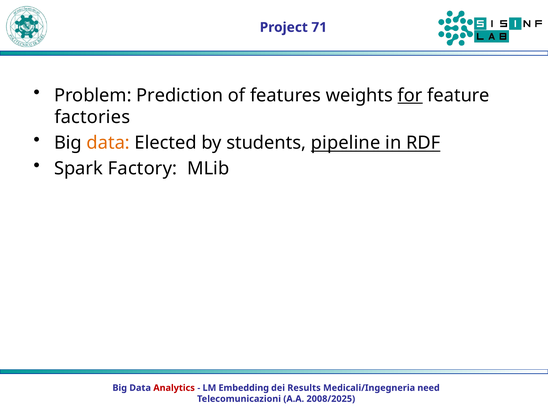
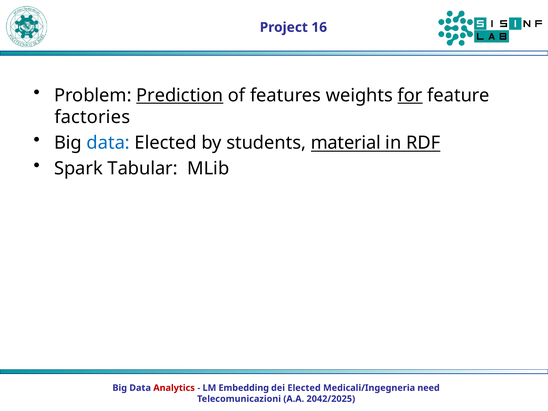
71: 71 -> 16
Prediction underline: none -> present
data at (108, 143) colour: orange -> blue
pipeline: pipeline -> material
Factory: Factory -> Tabular
dei Results: Results -> Elected
2008/2025: 2008/2025 -> 2042/2025
